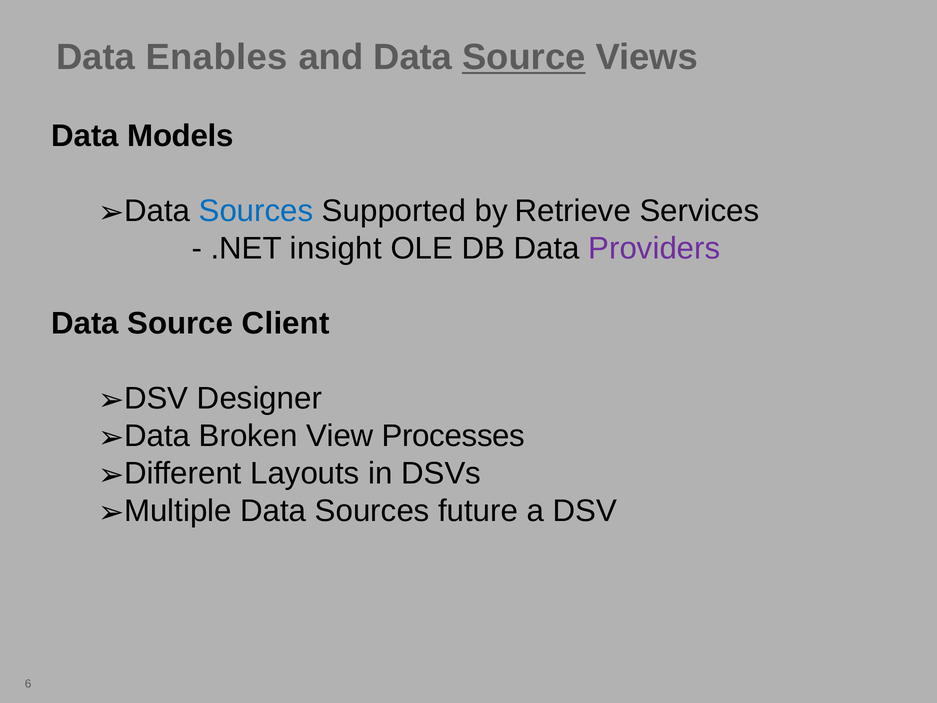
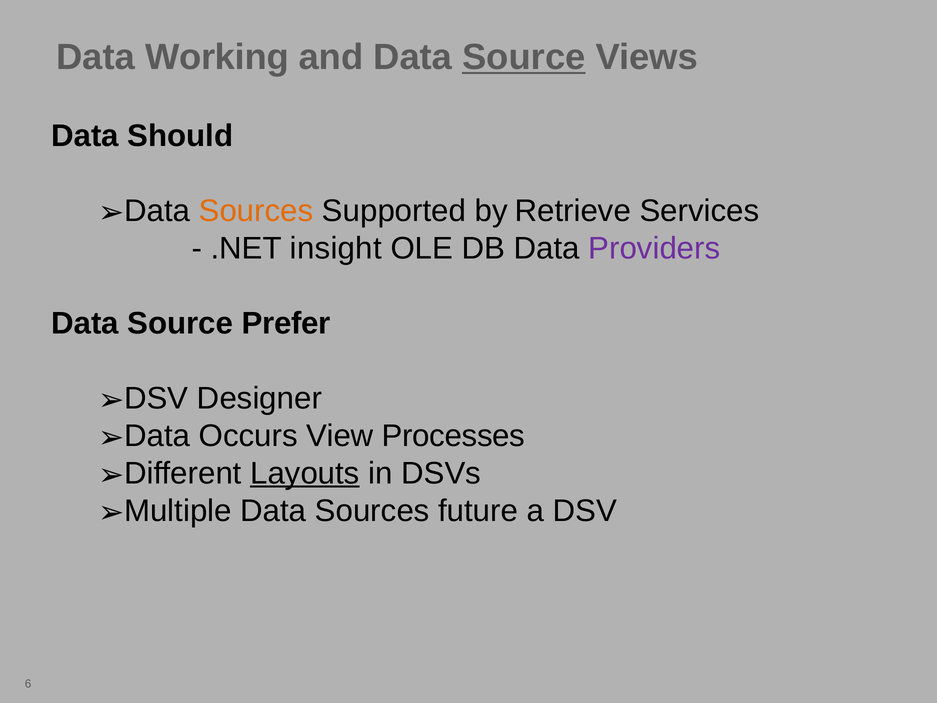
Enables: Enables -> Working
Models: Models -> Should
Sources at (256, 211) colour: blue -> orange
Client: Client -> Prefer
Broken: Broken -> Occurs
Layouts underline: none -> present
